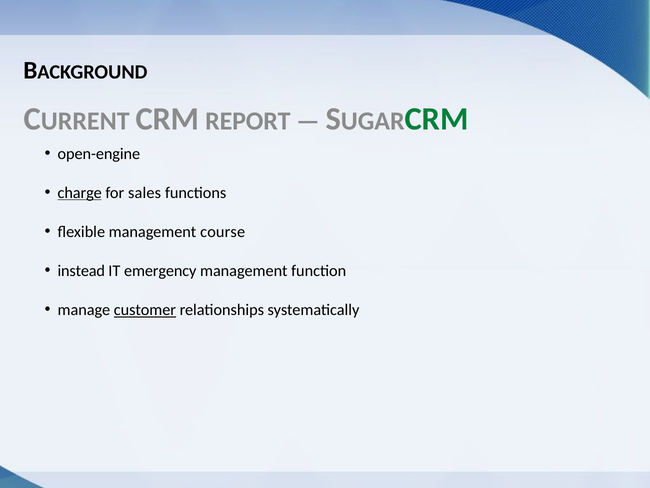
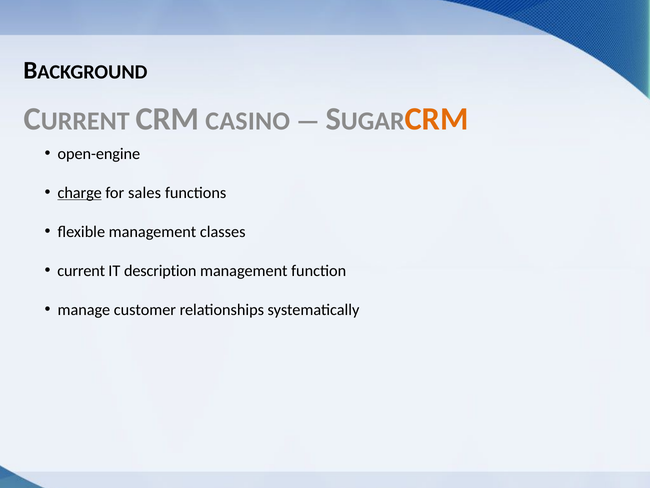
REPORT: REPORT -> CASINO
CRM at (437, 119) colour: green -> orange
course: course -> classes
instead: instead -> current
emergency: emergency -> description
customer underline: present -> none
